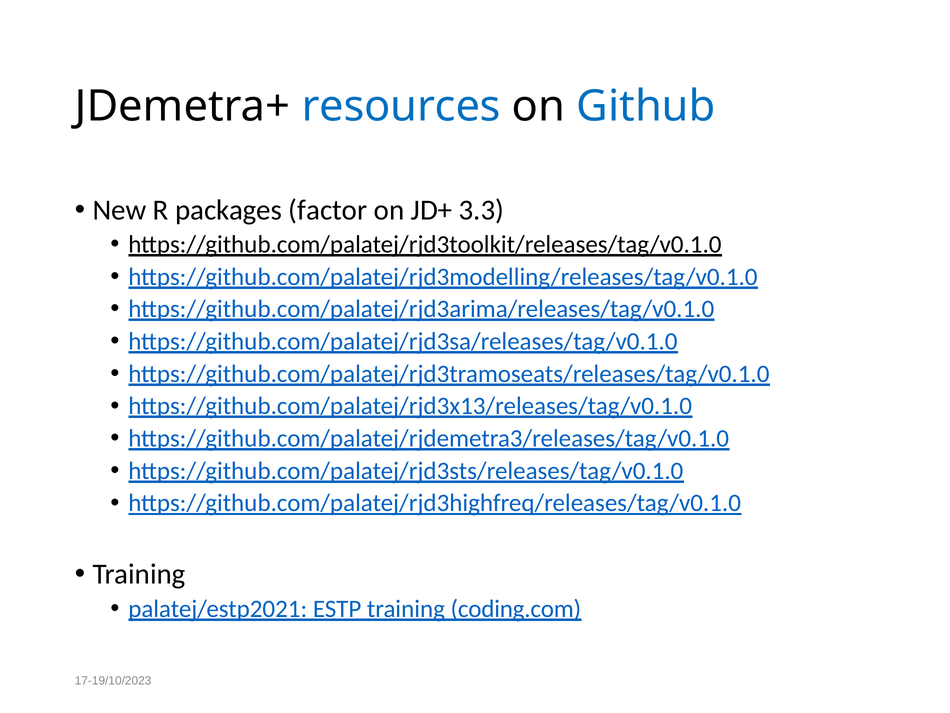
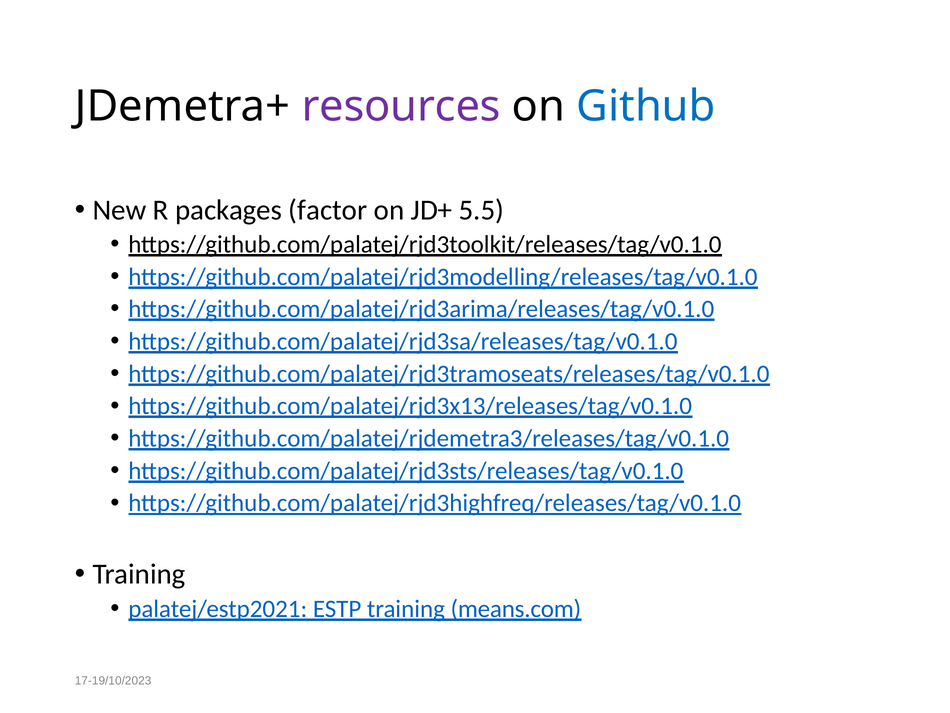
resources colour: blue -> purple
3.3: 3.3 -> 5.5
coding.com: coding.com -> means.com
